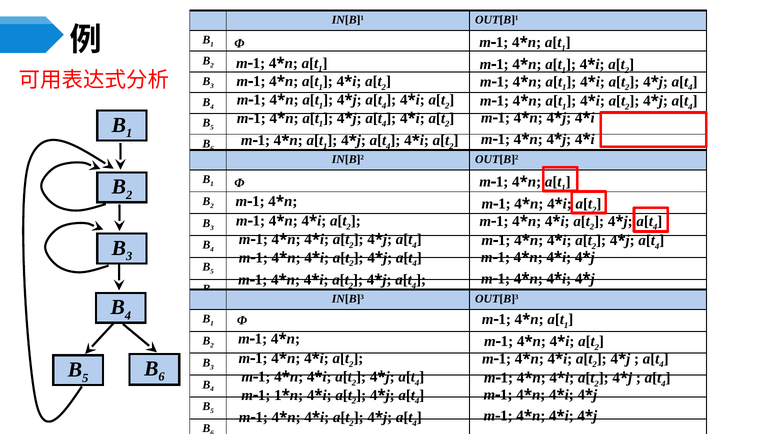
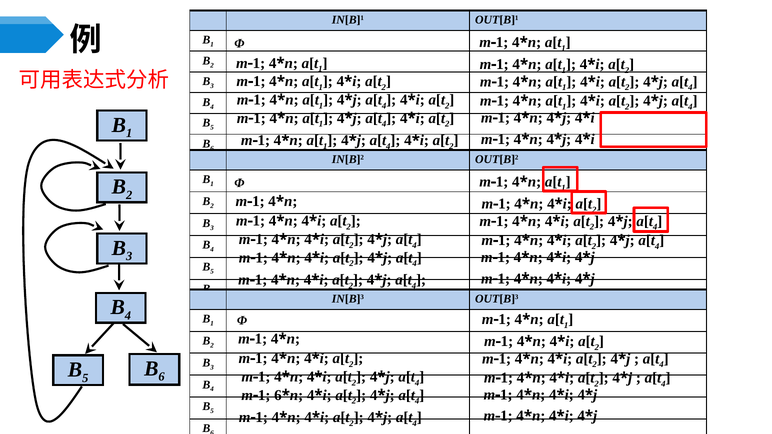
m1 1: 1 -> 6
